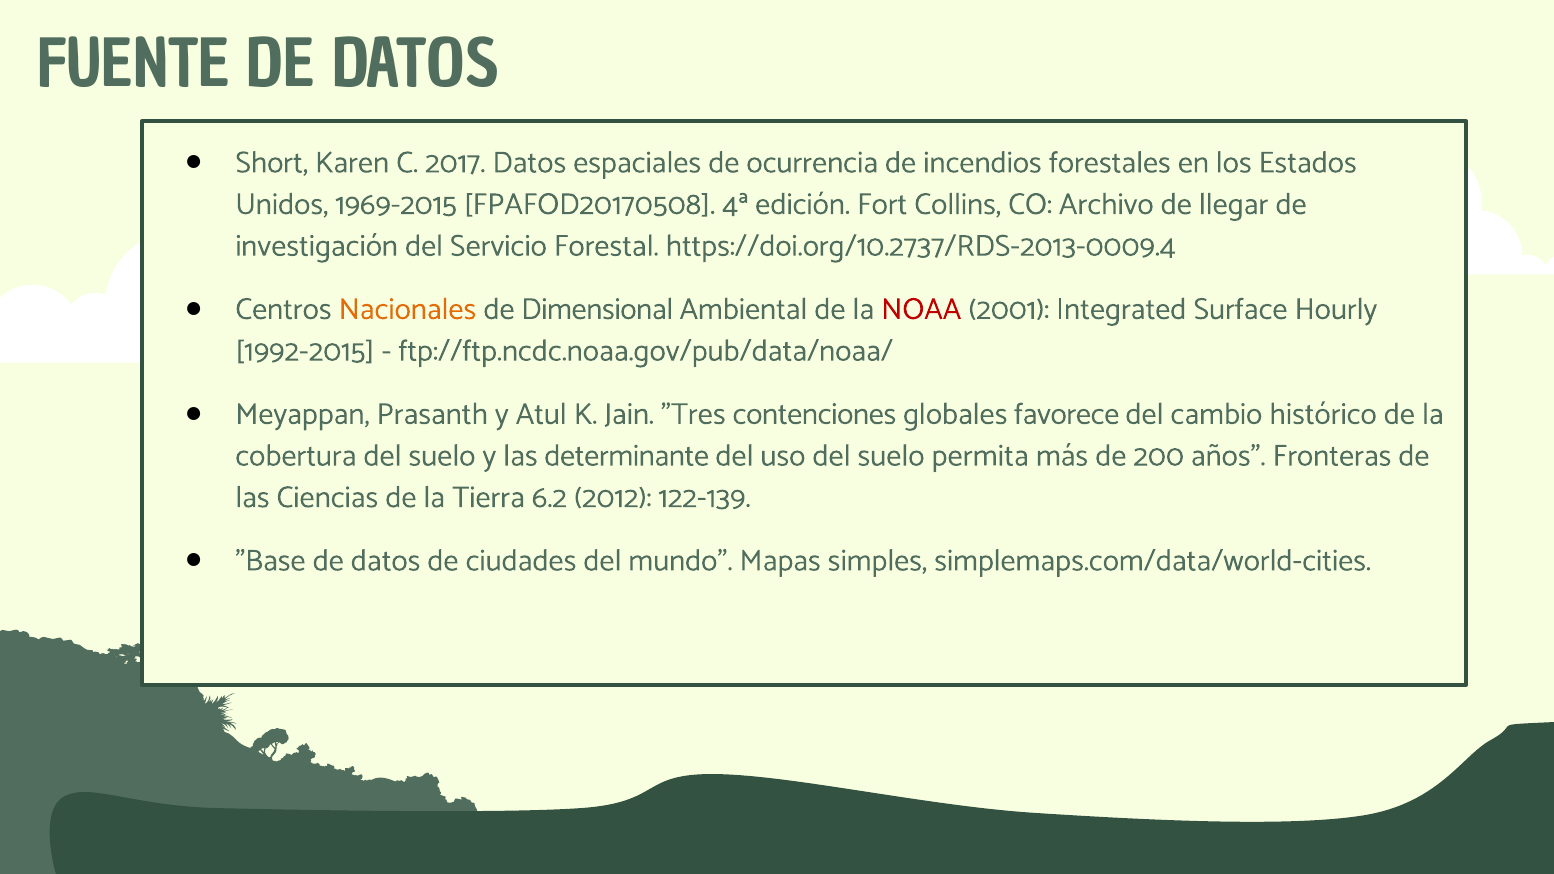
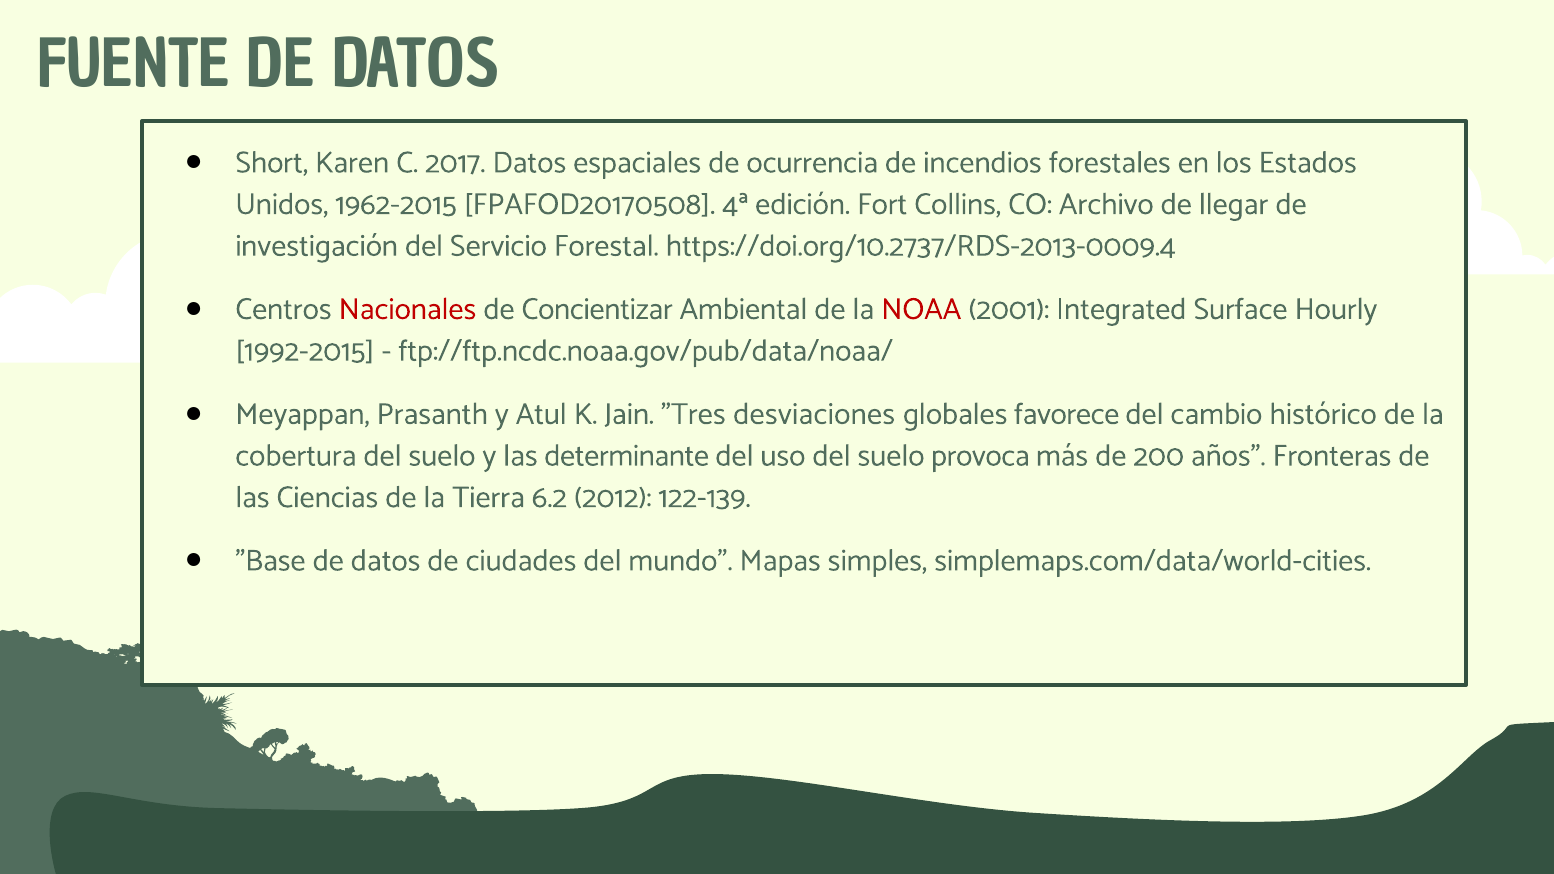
1969-2015: 1969-2015 -> 1962-2015
Nacionales colour: orange -> red
Dimensional: Dimensional -> Concientizar
contenciones: contenciones -> desviaciones
permita: permita -> provoca
